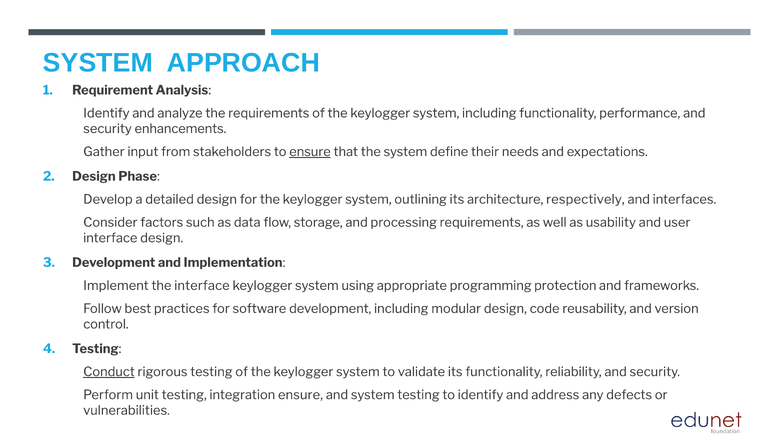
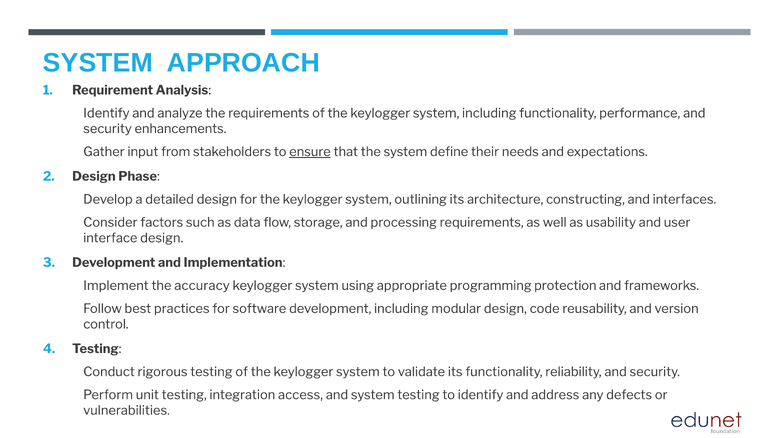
respectively: respectively -> constructing
the interface: interface -> accuracy
Conduct underline: present -> none
integration ensure: ensure -> access
